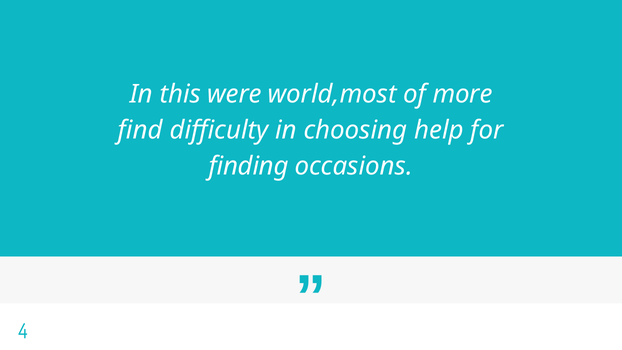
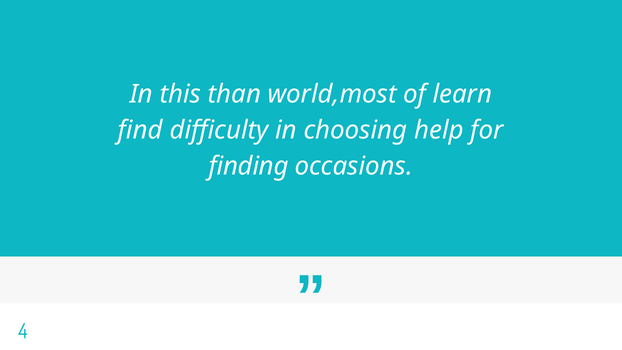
were: were -> than
more: more -> learn
